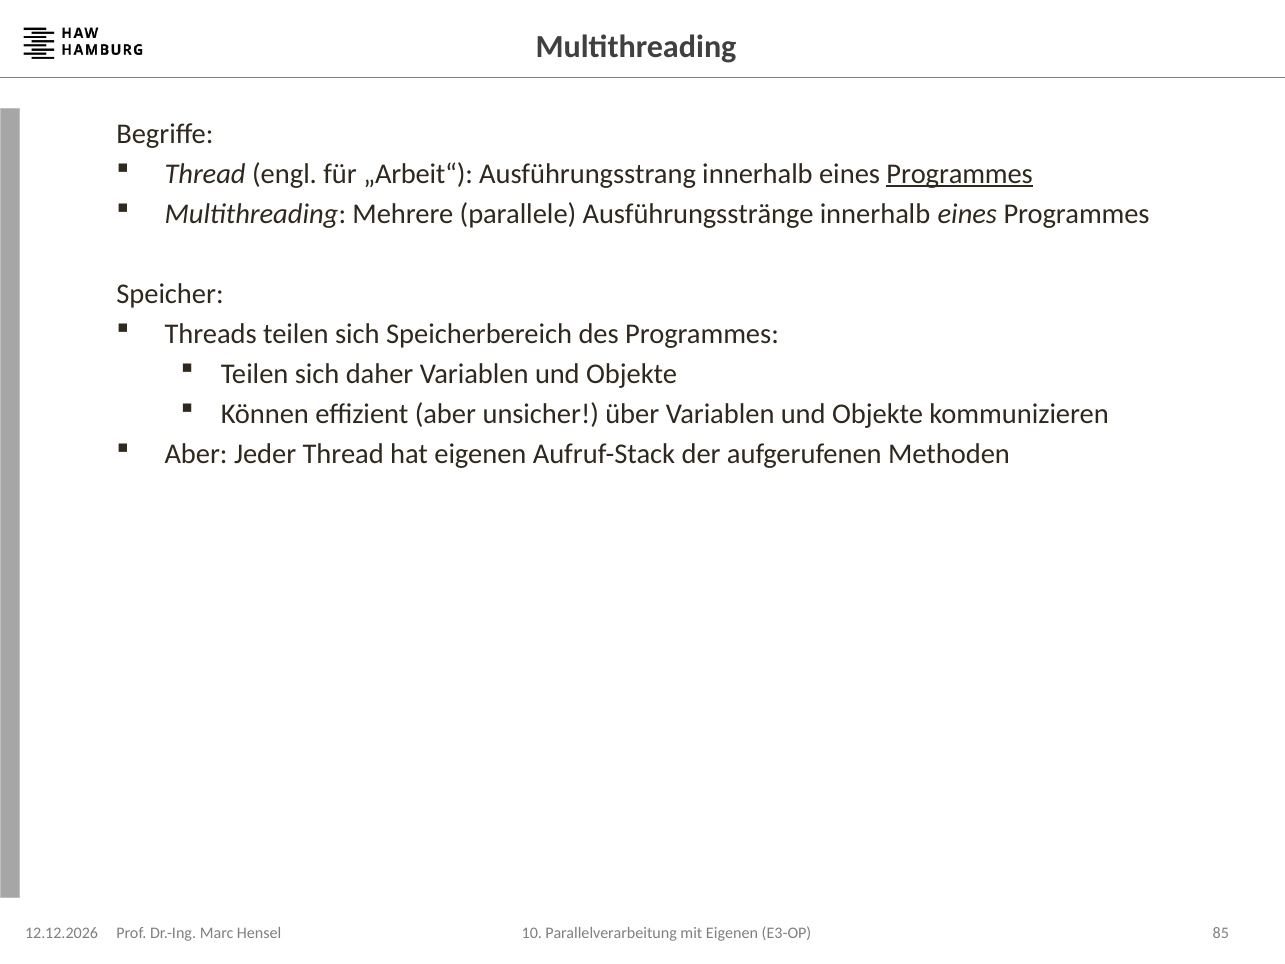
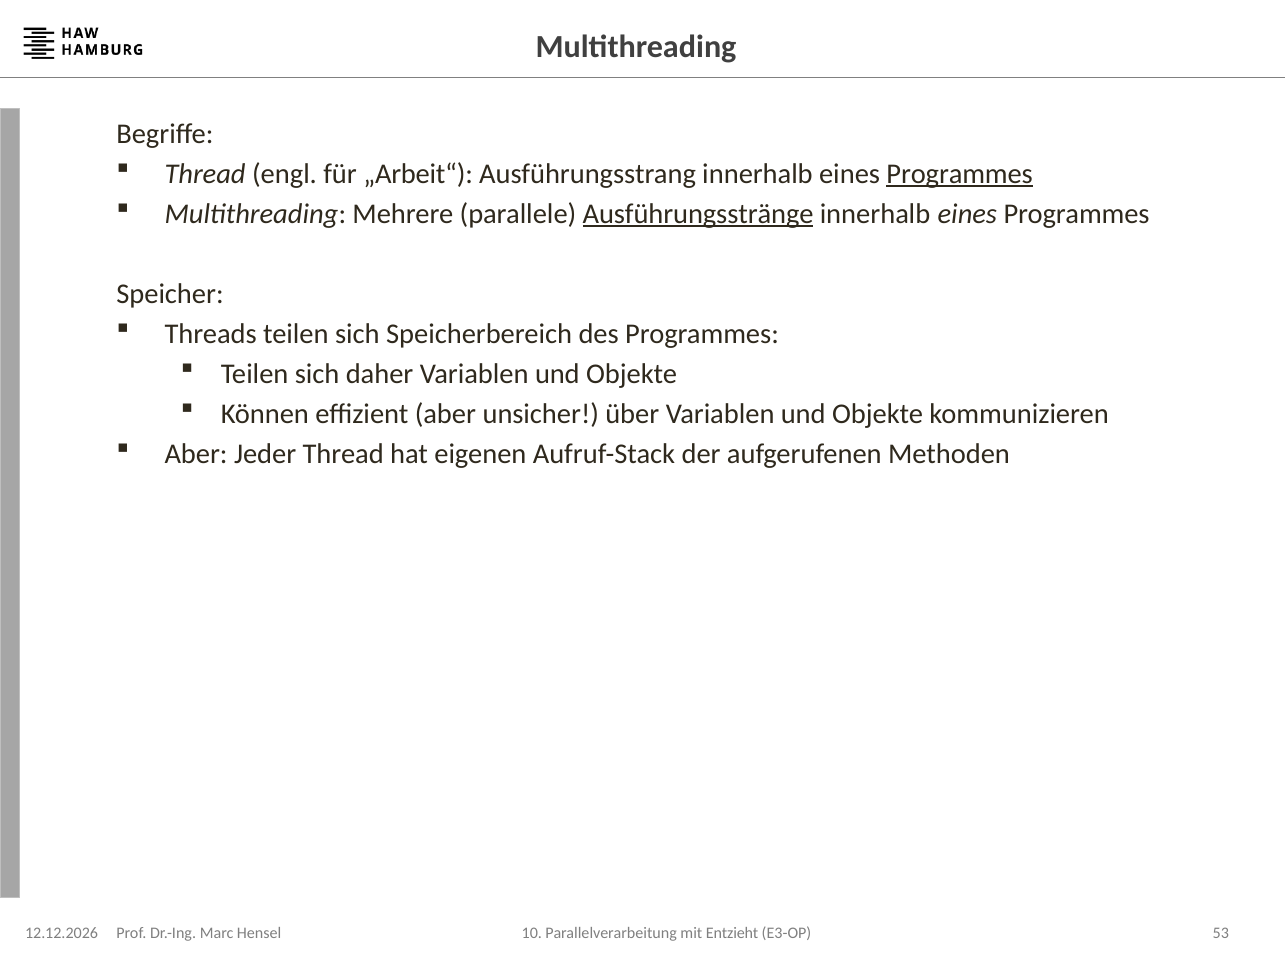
Ausführungsstränge underline: none -> present
85: 85 -> 53
Eigenen at (732, 933): Eigenen -> Entzieht
